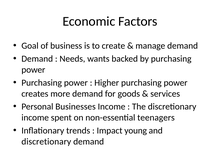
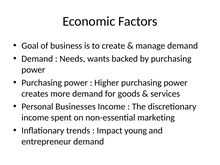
teenagers: teenagers -> marketing
discretionary at (46, 142): discretionary -> entrepreneur
